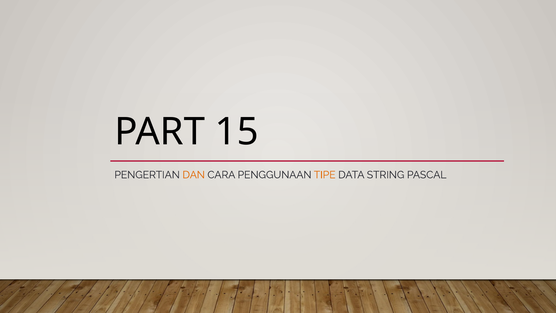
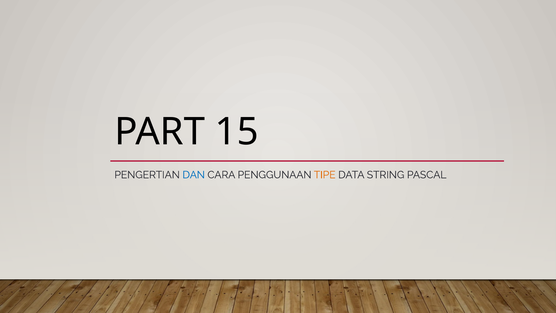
DAN colour: orange -> blue
